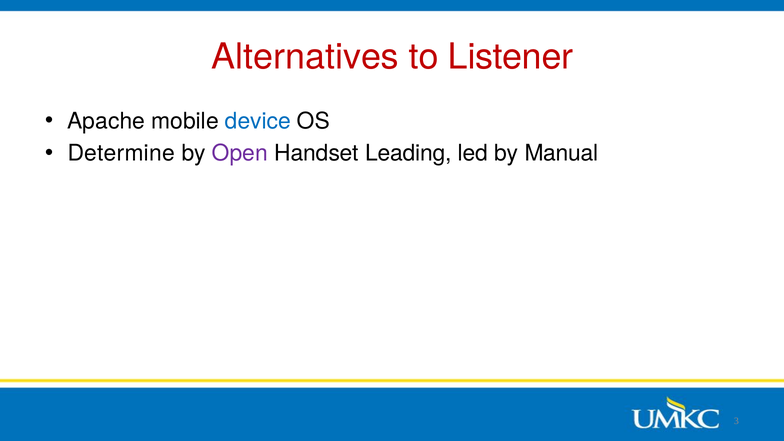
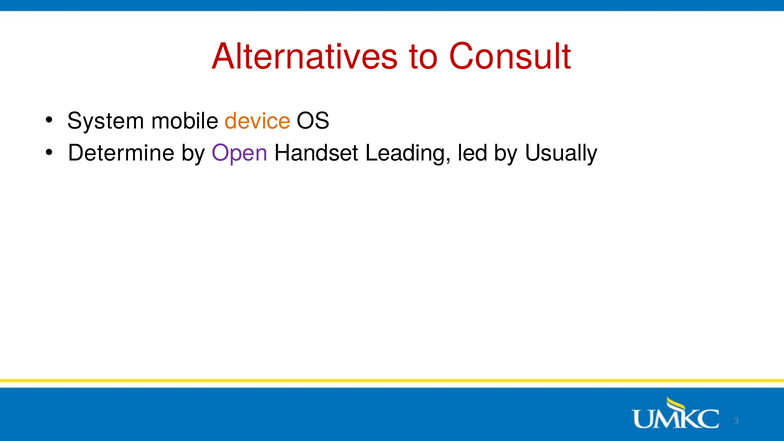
Listener: Listener -> Consult
Apache: Apache -> System
device colour: blue -> orange
Manual: Manual -> Usually
